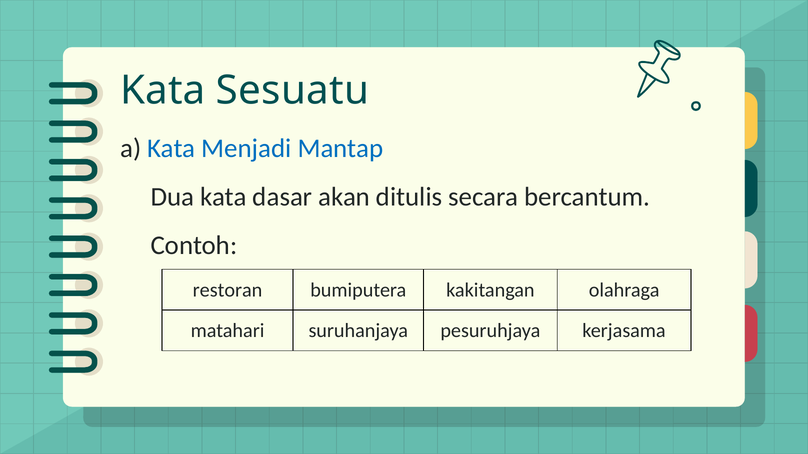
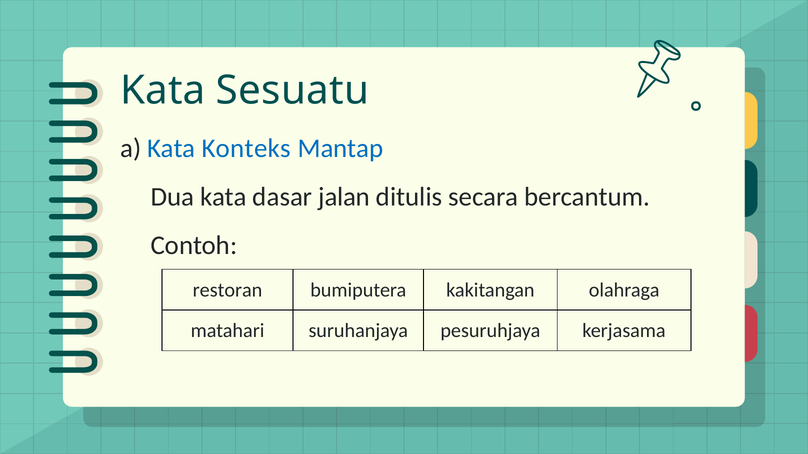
Menjadi: Menjadi -> Konteks
akan: akan -> jalan
